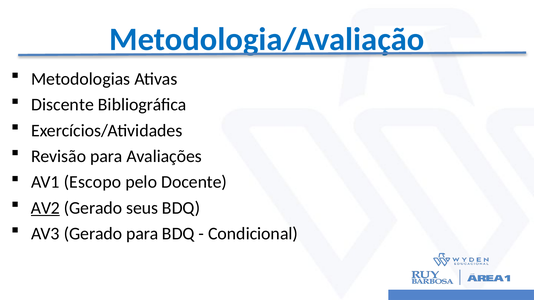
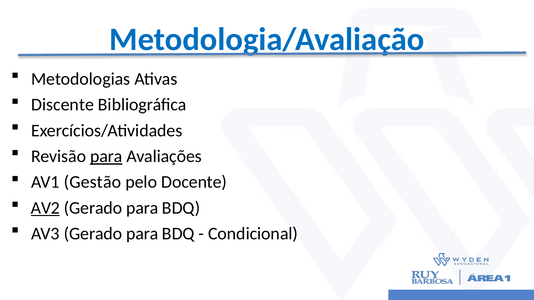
para at (106, 157) underline: none -> present
Escopo: Escopo -> Gestão
seus at (142, 208): seus -> para
